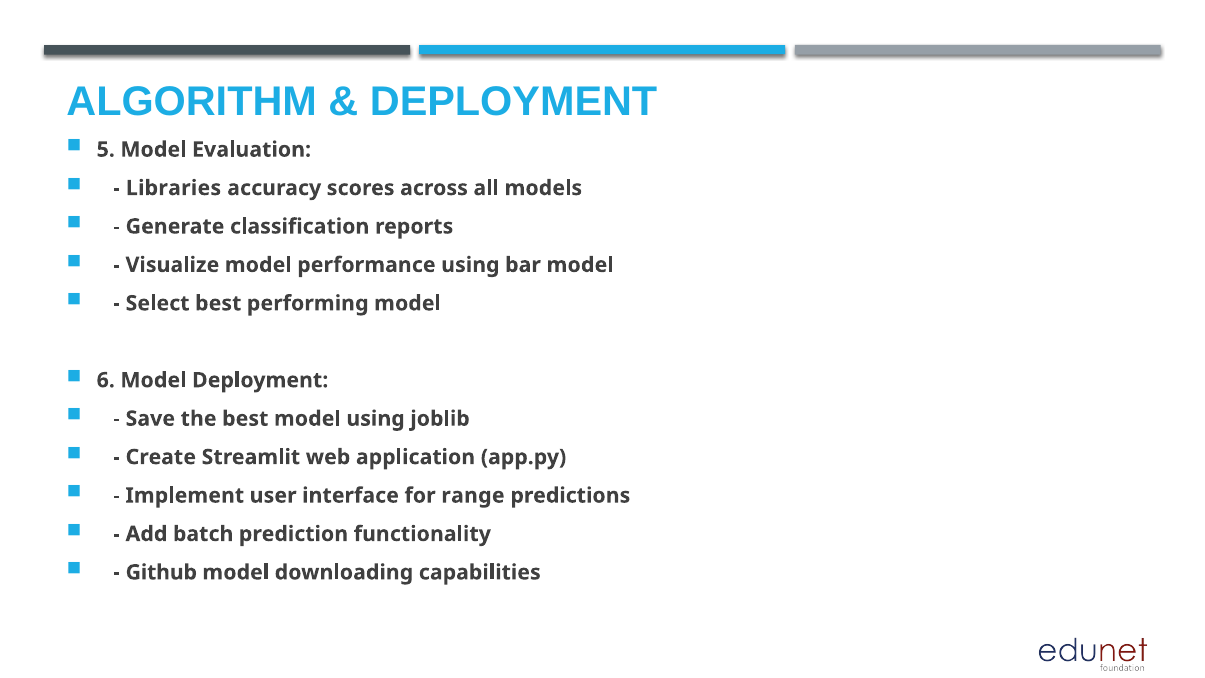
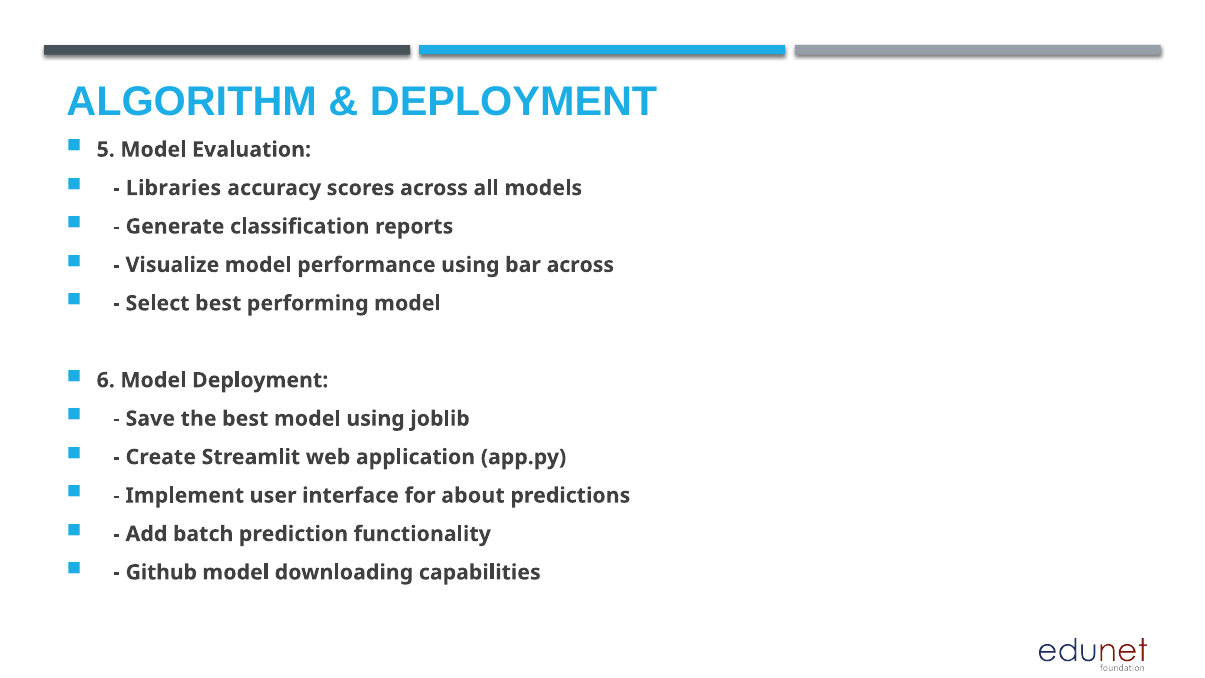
bar model: model -> across
range: range -> about
